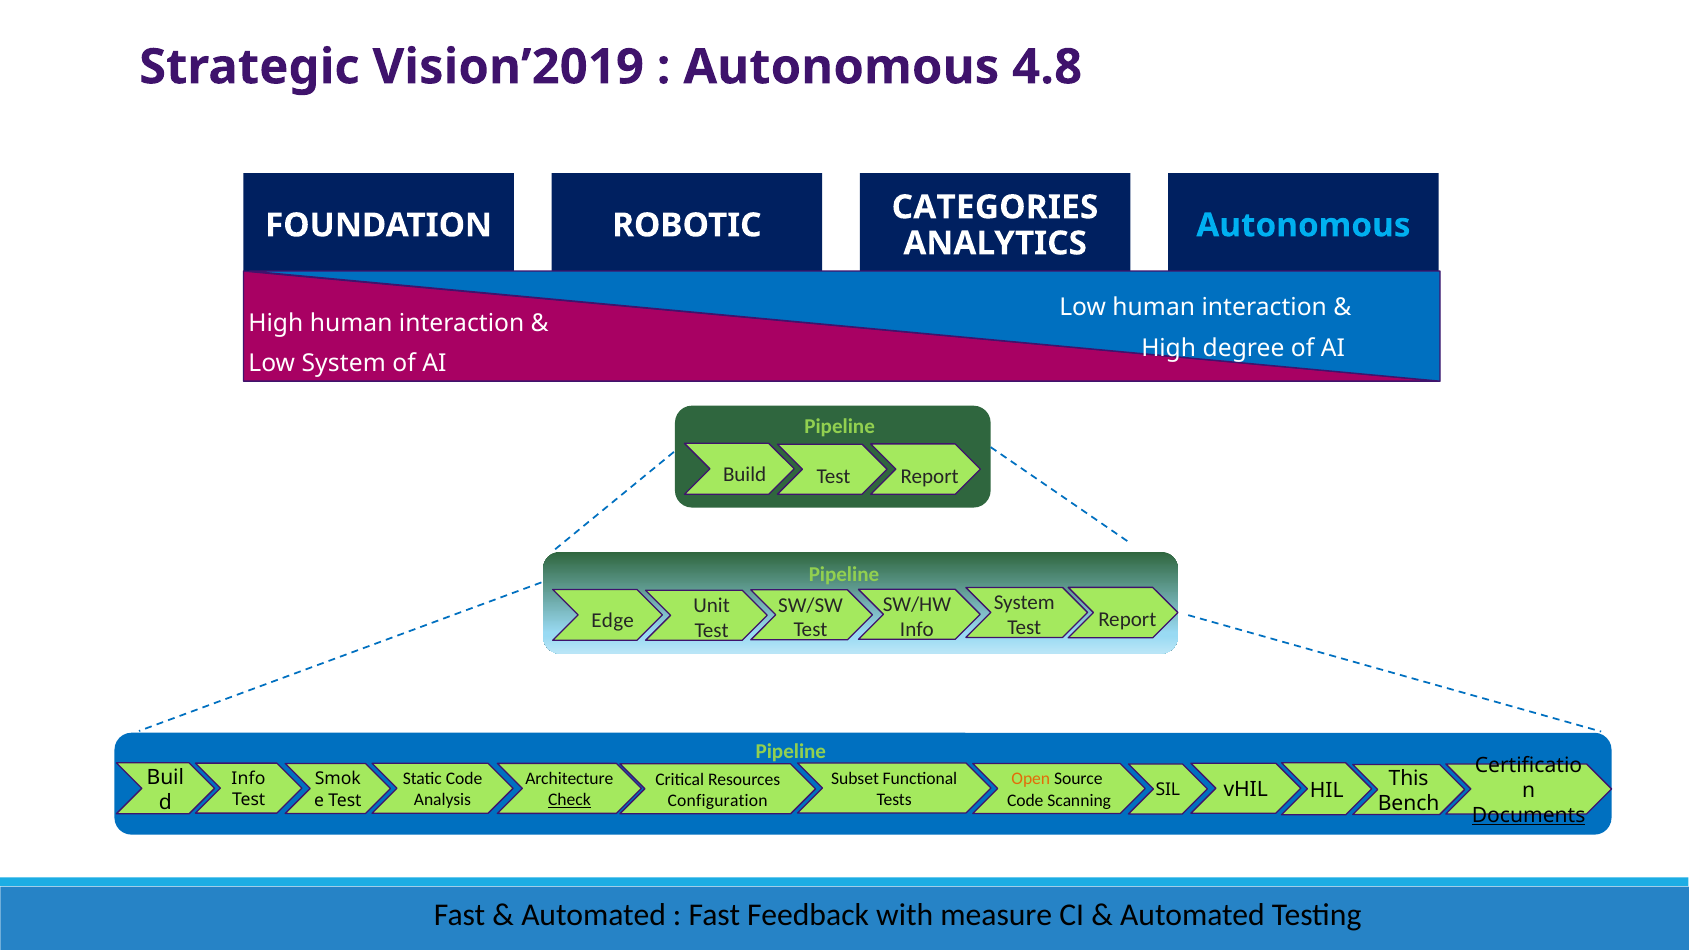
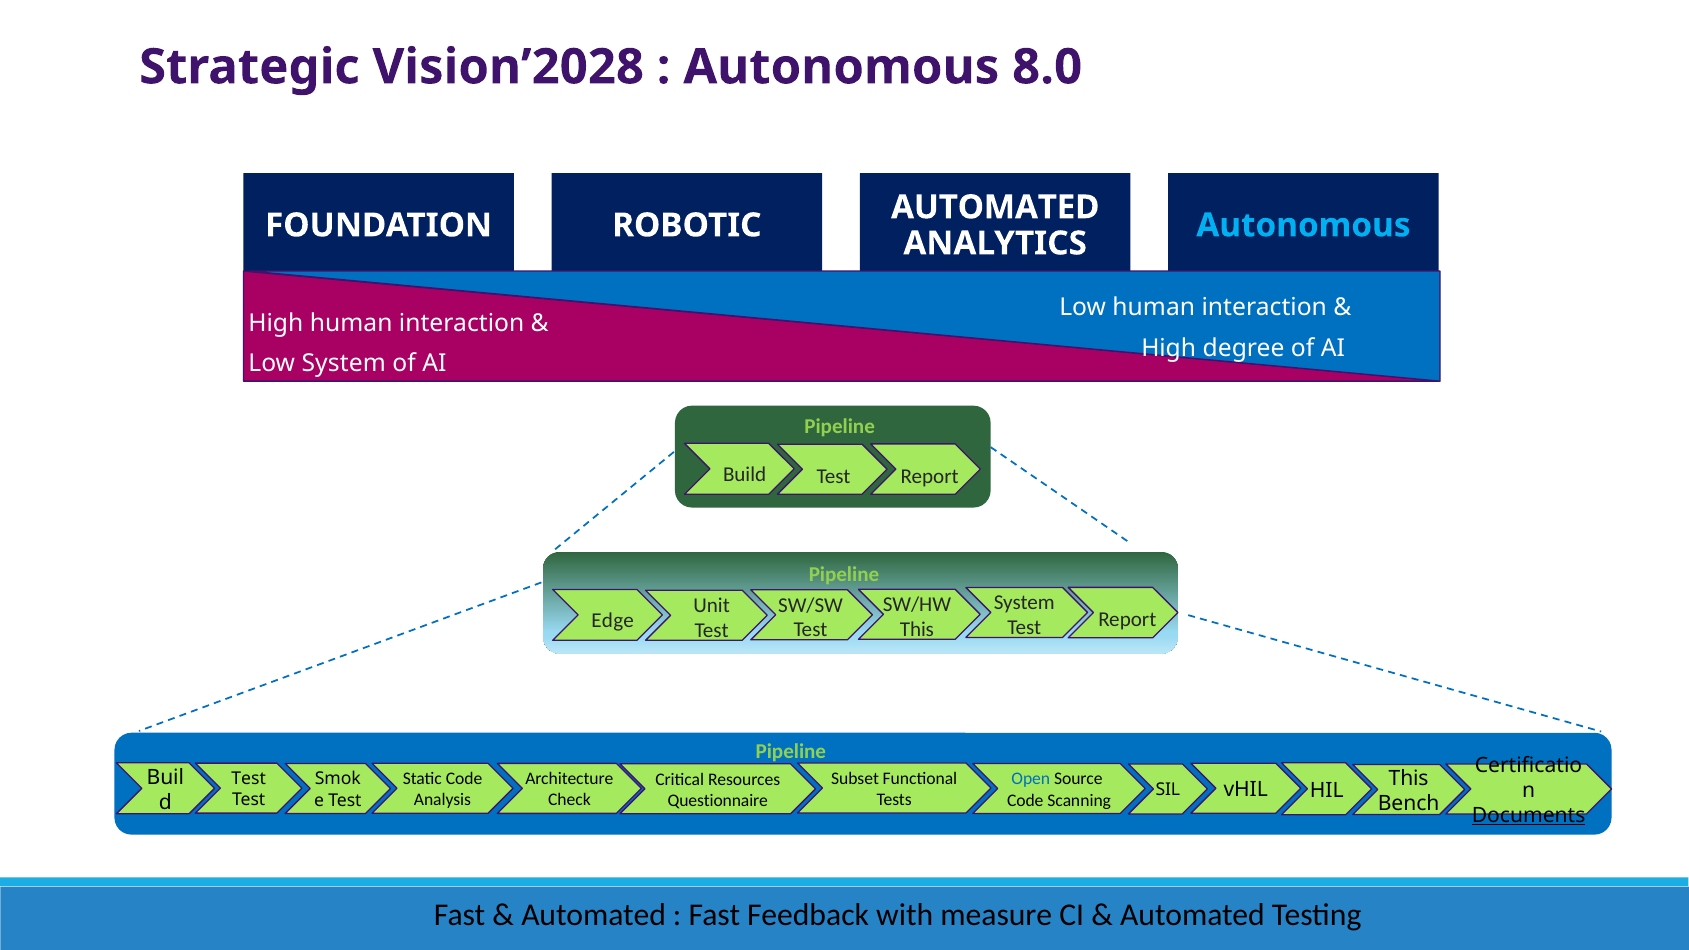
Vision’2019: Vision’2019 -> Vision’2028
4.8: 4.8 -> 8.0
CATEGORIES at (995, 207): CATEGORIES -> AUTOMATED
Info at (917, 629): Info -> This
Open colour: orange -> blue
Info at (249, 779): Info -> Test
Check underline: present -> none
Configuration: Configuration -> Questionnaire
